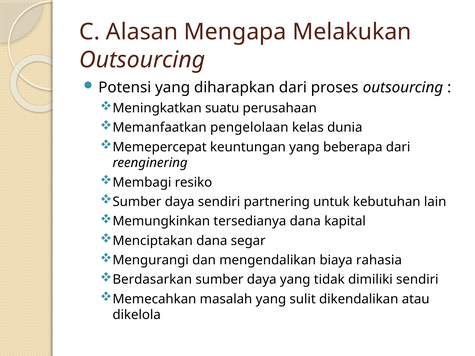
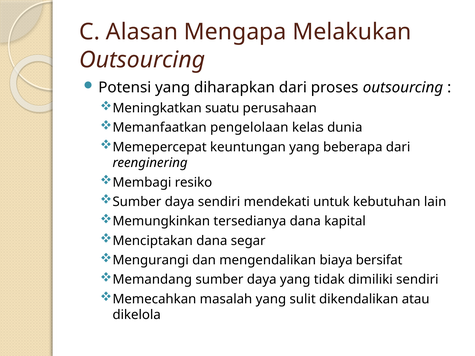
partnering: partnering -> mendekati
rahasia: rahasia -> bersifat
Berdasarkan: Berdasarkan -> Memandang
